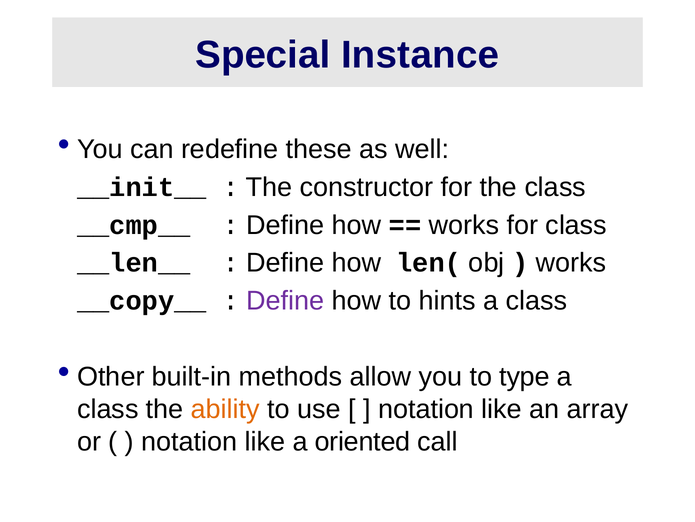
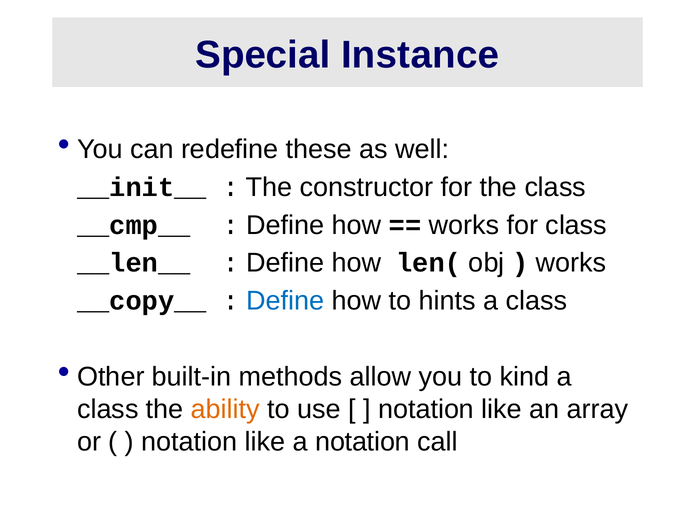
Define at (285, 301) colour: purple -> blue
type: type -> kind
a oriented: oriented -> notation
